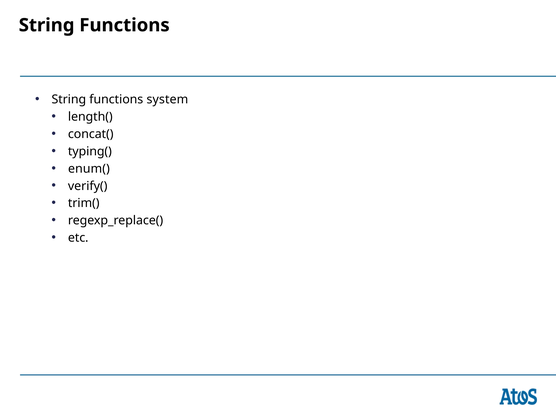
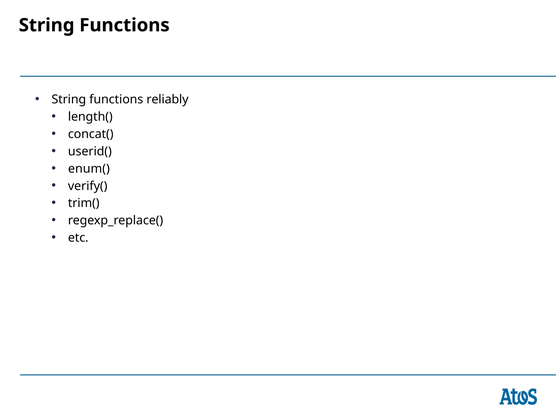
system: system -> reliably
typing(: typing( -> userid(
